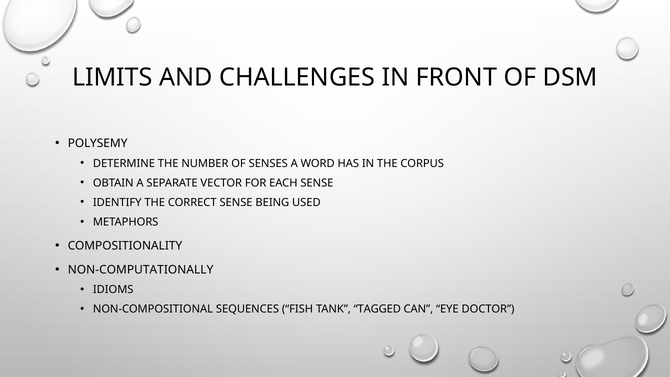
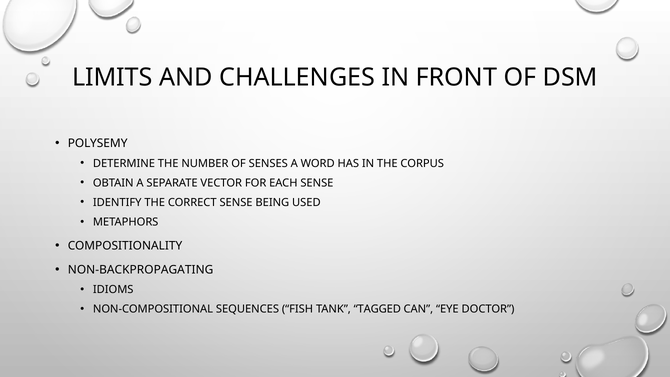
NON-COMPUTATIONALLY: NON-COMPUTATIONALLY -> NON-BACKPROPAGATING
